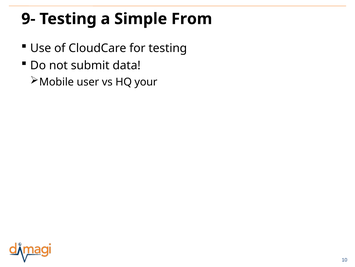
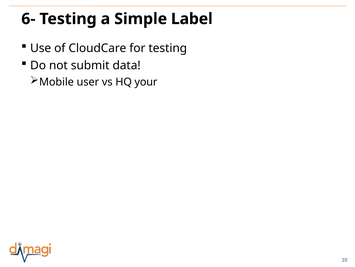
9-: 9- -> 6-
From: From -> Label
